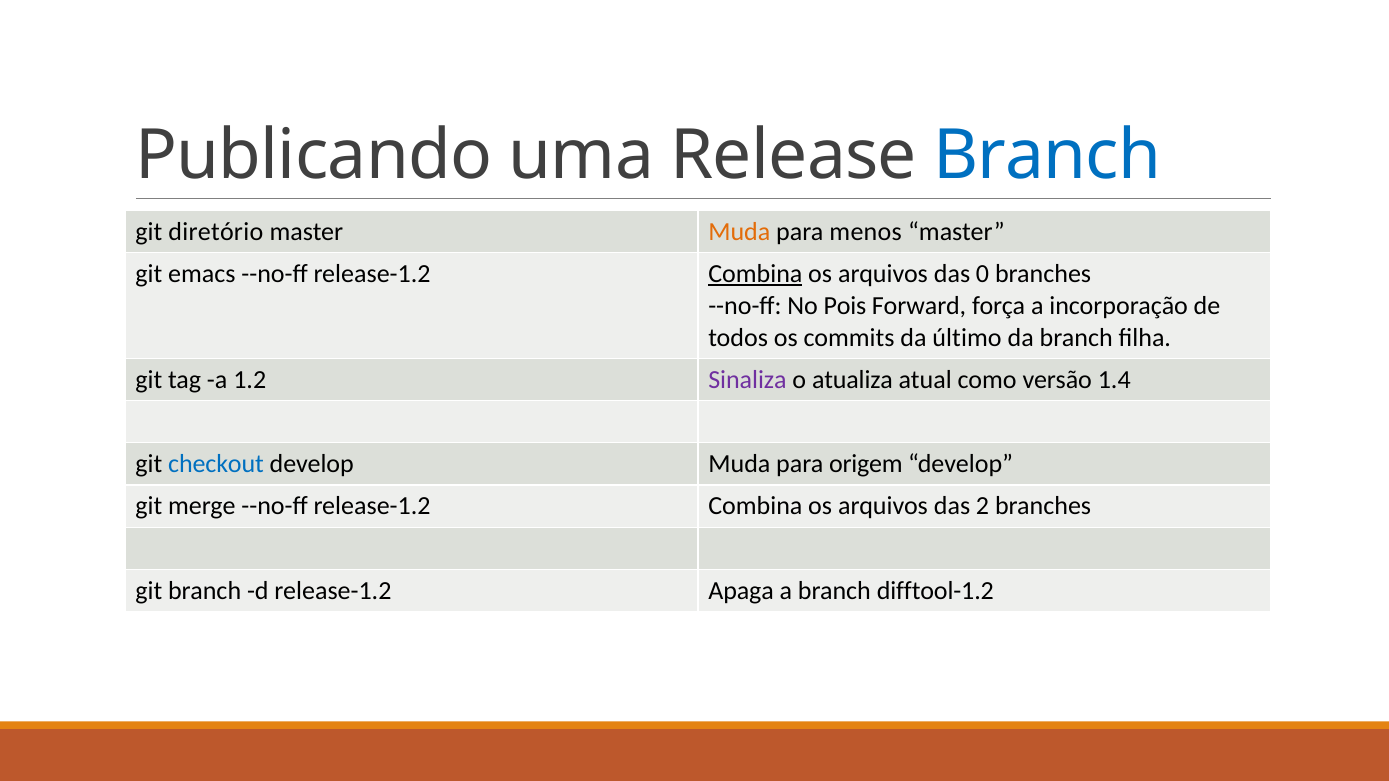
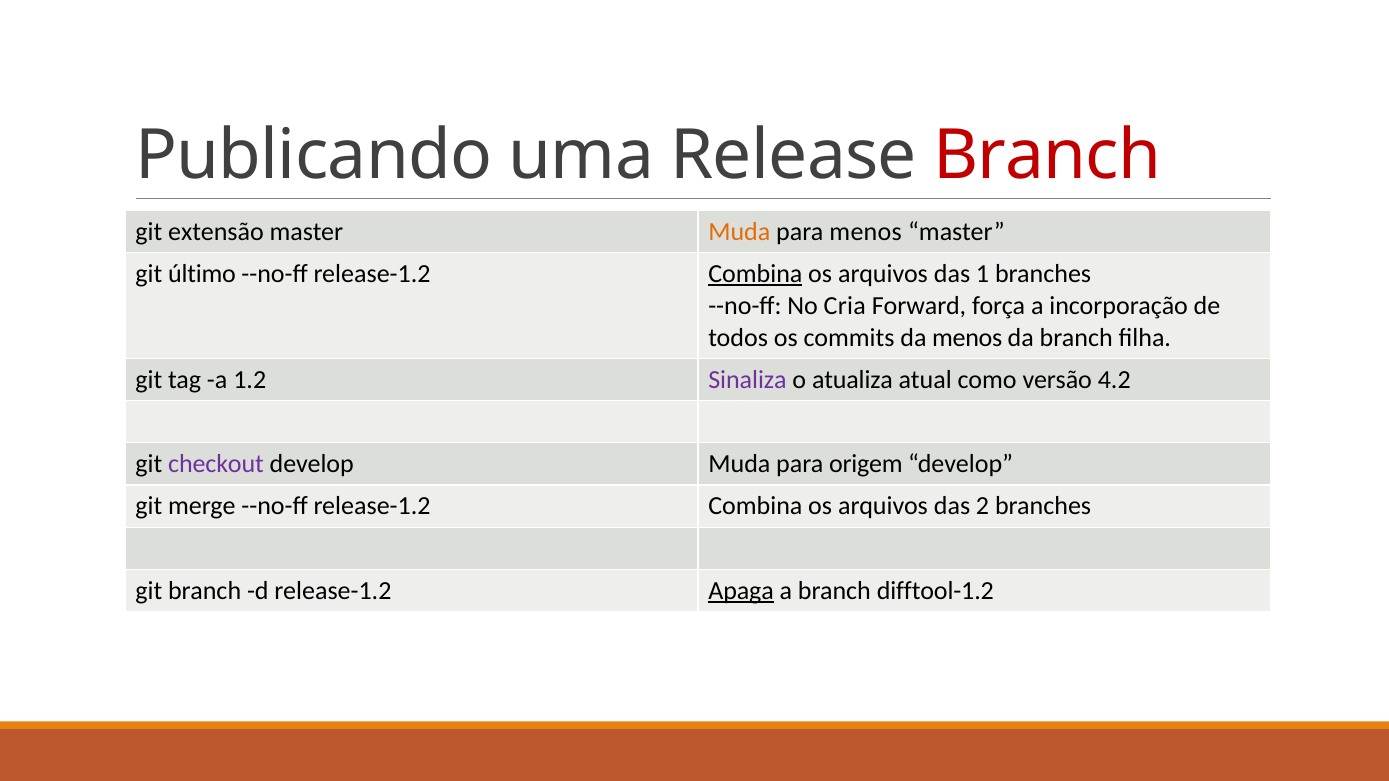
Branch at (1047, 156) colour: blue -> red
diretório: diretório -> extensão
emacs: emacs -> último
0: 0 -> 1
Pois: Pois -> Cria
da último: último -> menos
1.4: 1.4 -> 4.2
checkout colour: blue -> purple
Apaga underline: none -> present
